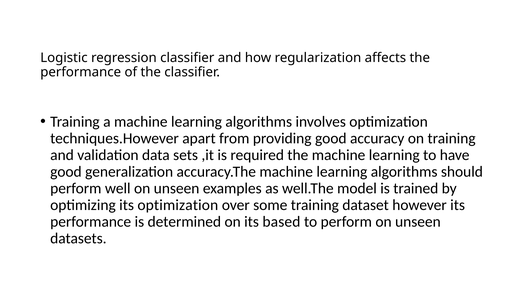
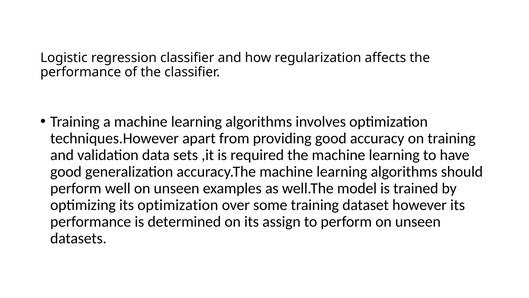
based: based -> assign
